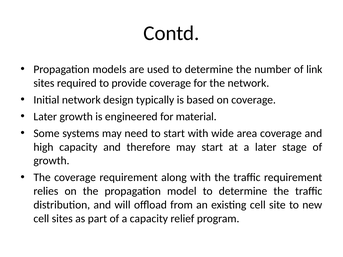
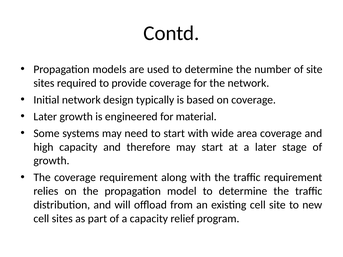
of link: link -> site
